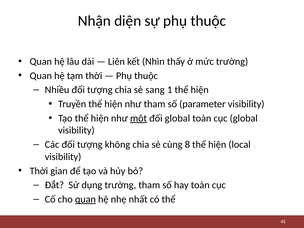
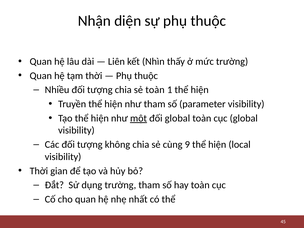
sẻ sang: sang -> toàn
8: 8 -> 9
quan at (85, 199) underline: present -> none
